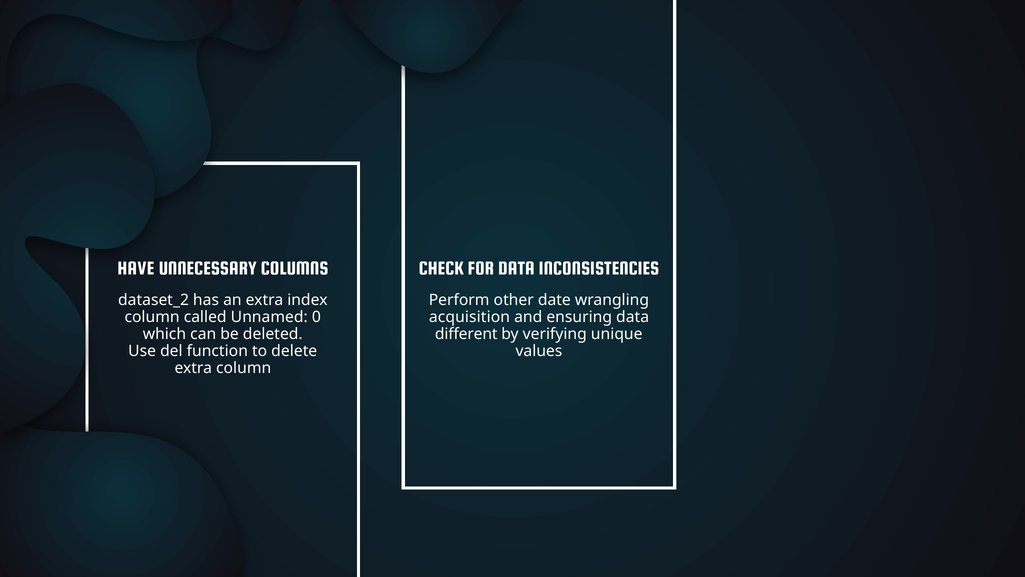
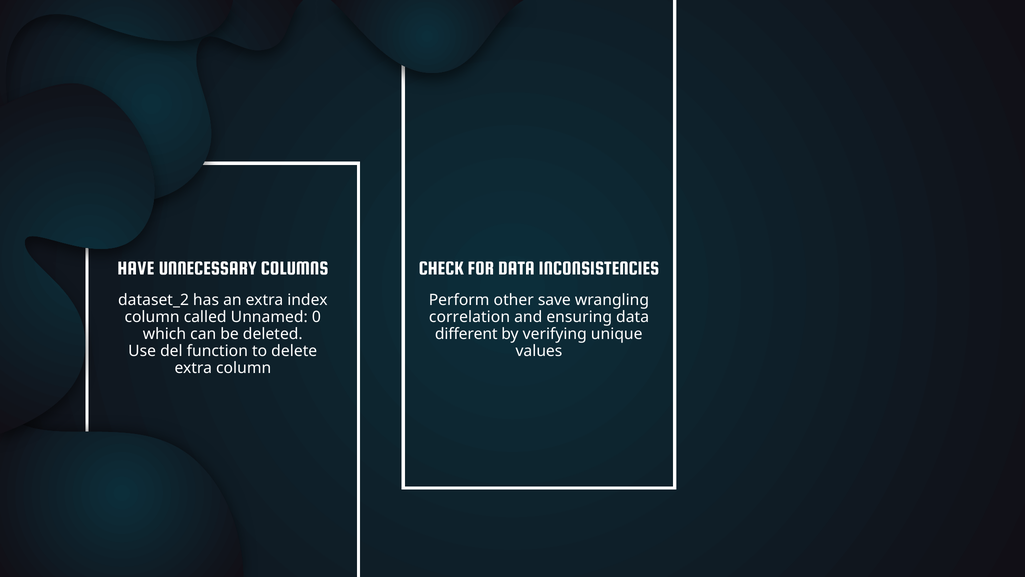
date: date -> save
acquisition: acquisition -> correlation
